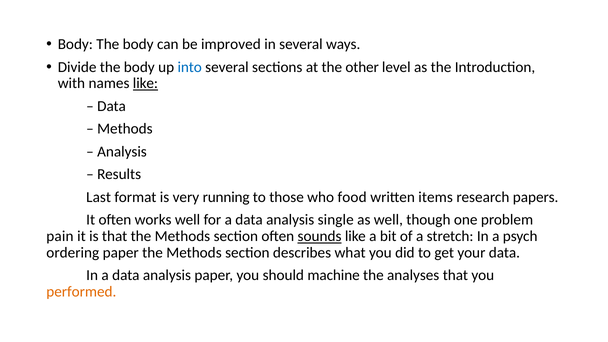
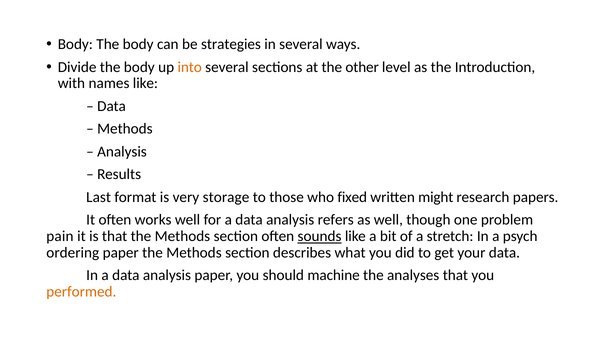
improved: improved -> strategies
into colour: blue -> orange
like at (145, 83) underline: present -> none
running: running -> storage
food: food -> fixed
items: items -> might
single: single -> refers
